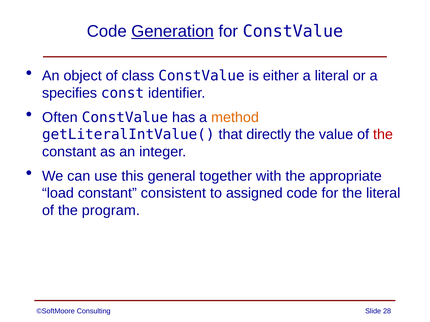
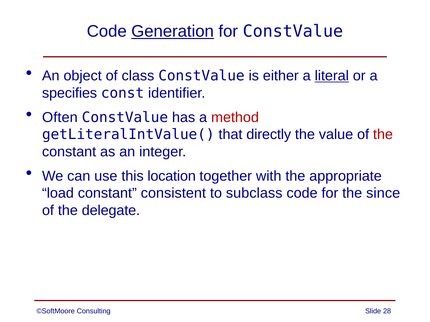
literal at (332, 76) underline: none -> present
method colour: orange -> red
general: general -> location
assigned: assigned -> subclass
the literal: literal -> since
program: program -> delegate
